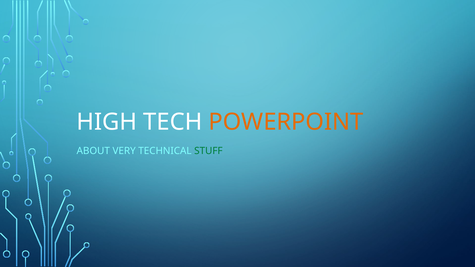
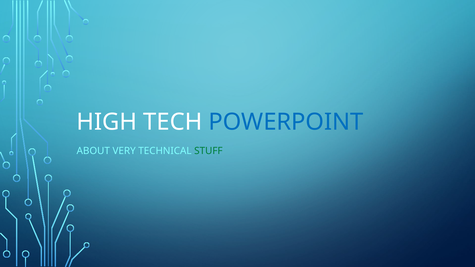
POWERPOINT colour: orange -> blue
